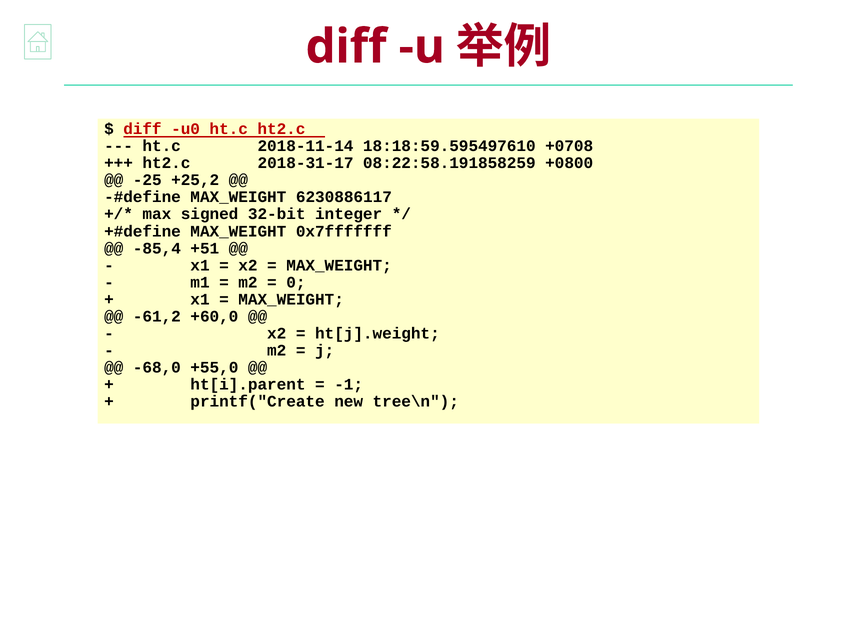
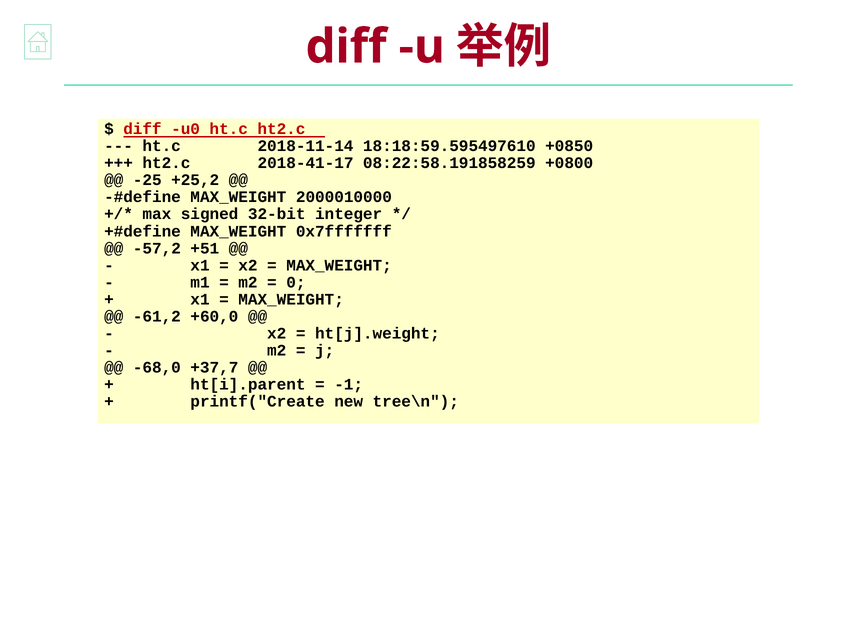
+0708: +0708 -> +0850
2018-31-17: 2018-31-17 -> 2018-41-17
6230886117: 6230886117 -> 2000010000
-85,4: -85,4 -> -57,2
+55,0: +55,0 -> +37,7
